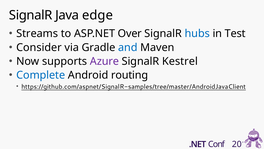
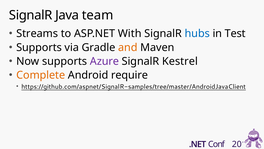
edge: edge -> team
Over: Over -> With
Consider at (39, 47): Consider -> Supports
and colour: blue -> orange
Complete colour: blue -> orange
routing: routing -> require
